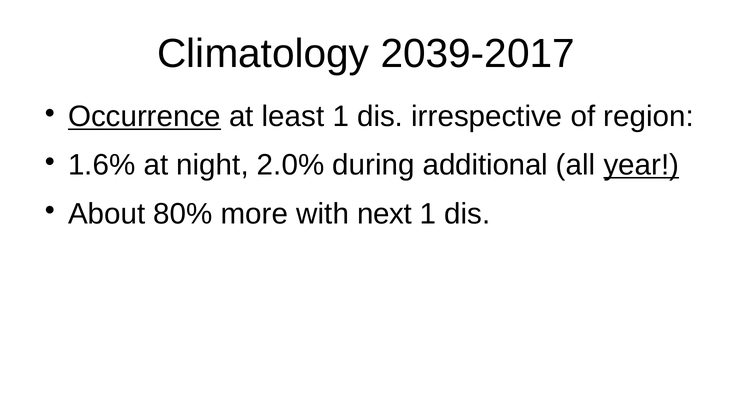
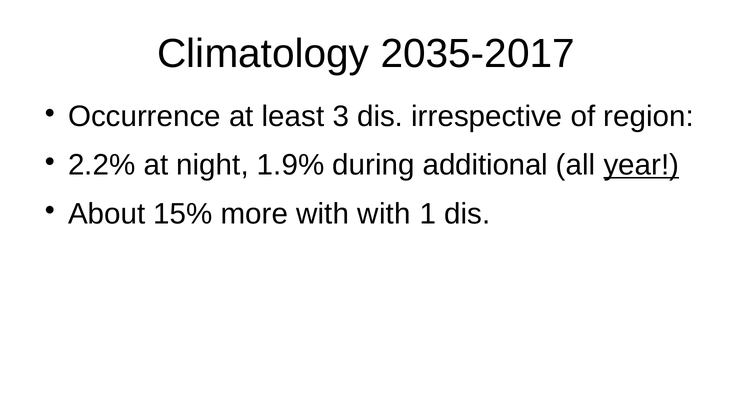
2039-2017: 2039-2017 -> 2035-2017
Occurrence underline: present -> none
least 1: 1 -> 3
1.6%: 1.6% -> 2.2%
2.0%: 2.0% -> 1.9%
80%: 80% -> 15%
with next: next -> with
